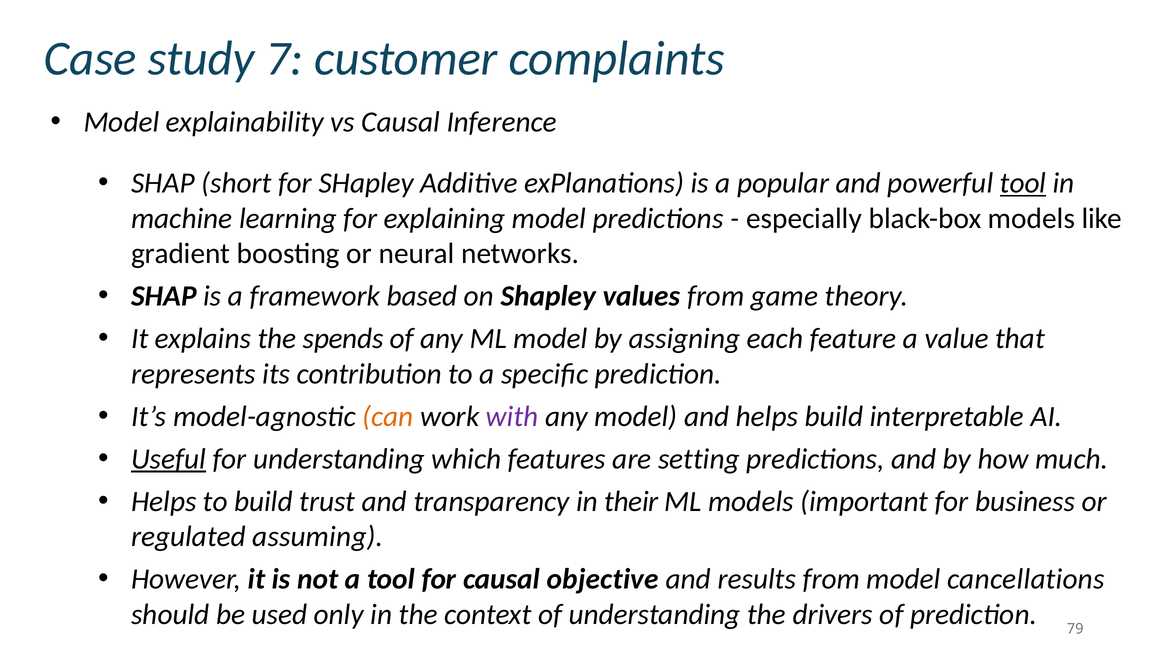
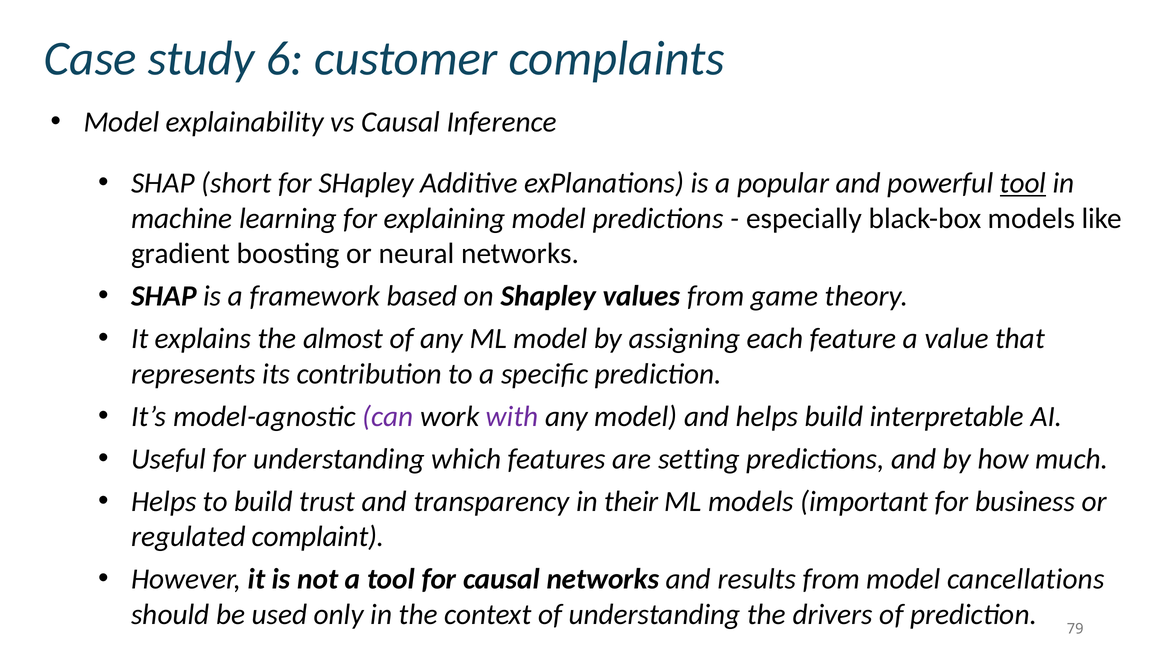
7: 7 -> 6
spends: spends -> almost
can colour: orange -> purple
Useful underline: present -> none
assuming: assuming -> complaint
causal objective: objective -> networks
